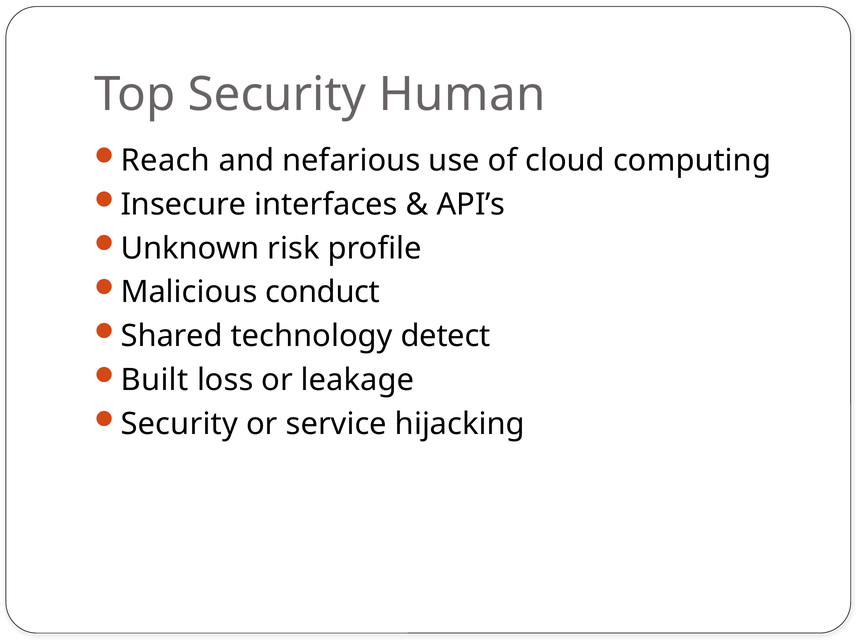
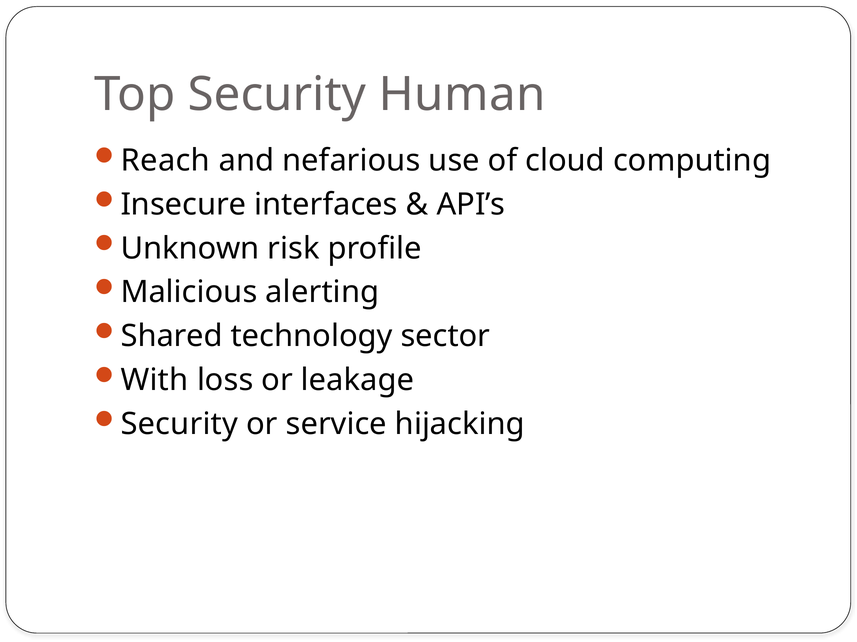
conduct: conduct -> alerting
detect: detect -> sector
Built: Built -> With
